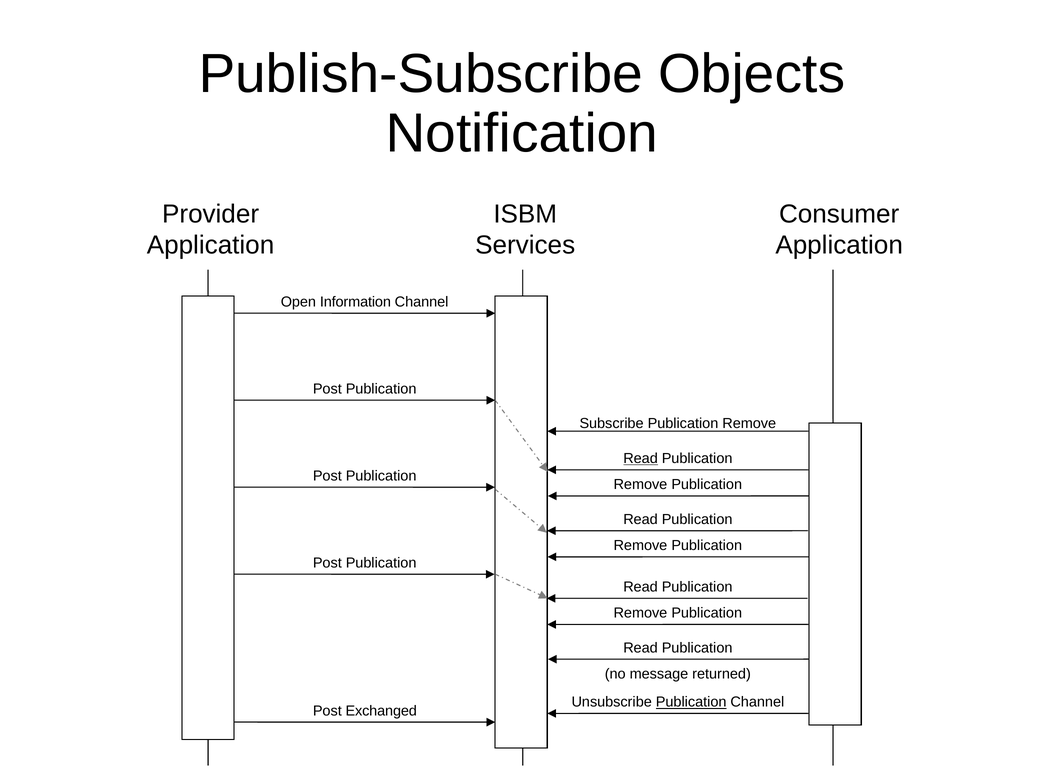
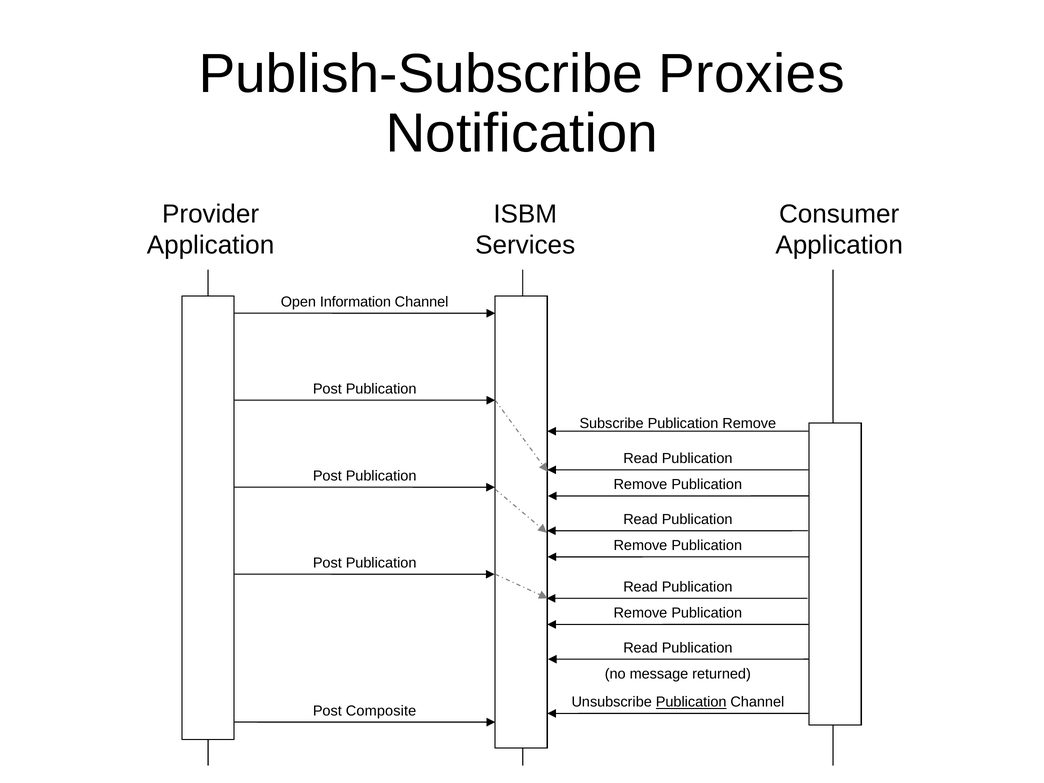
Objects: Objects -> Proxies
Read at (641, 459) underline: present -> none
Exchanged: Exchanged -> Composite
